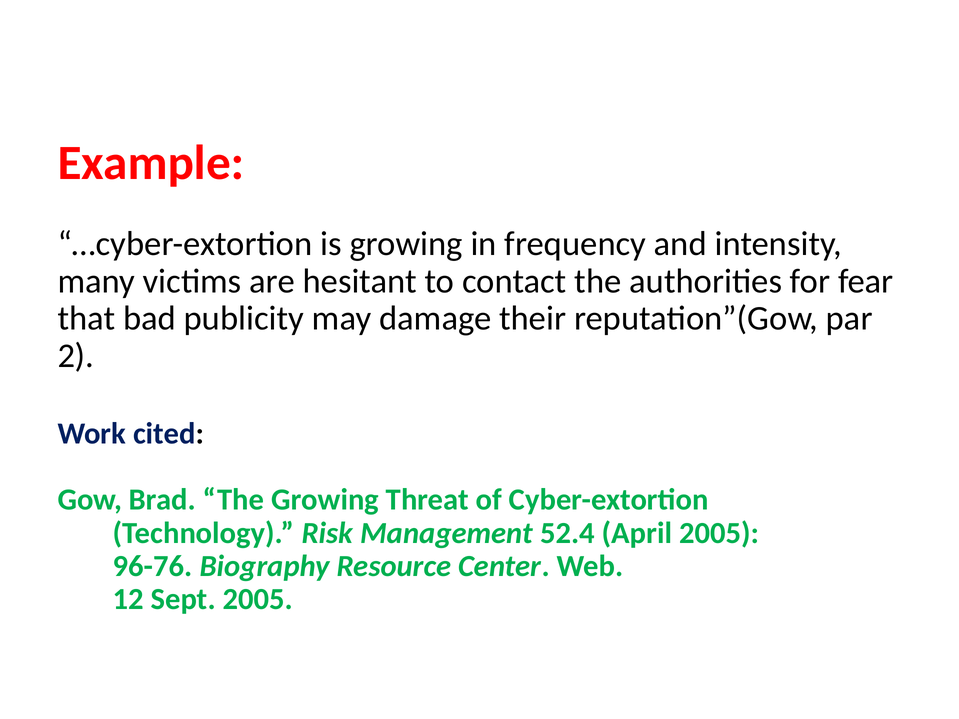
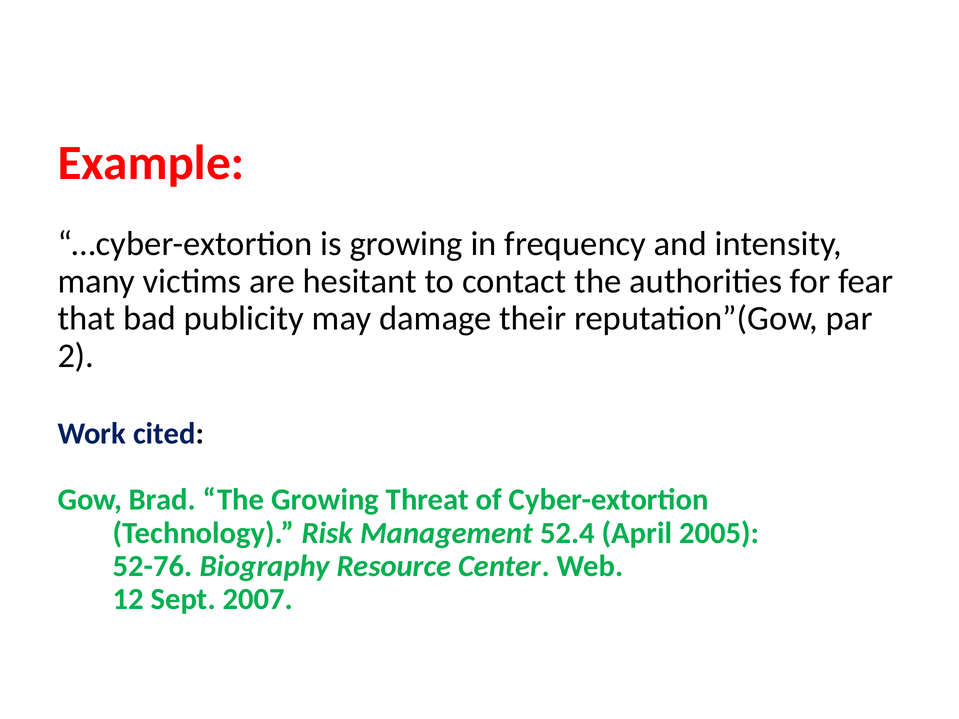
96-76: 96-76 -> 52-76
Sept 2005: 2005 -> 2007
